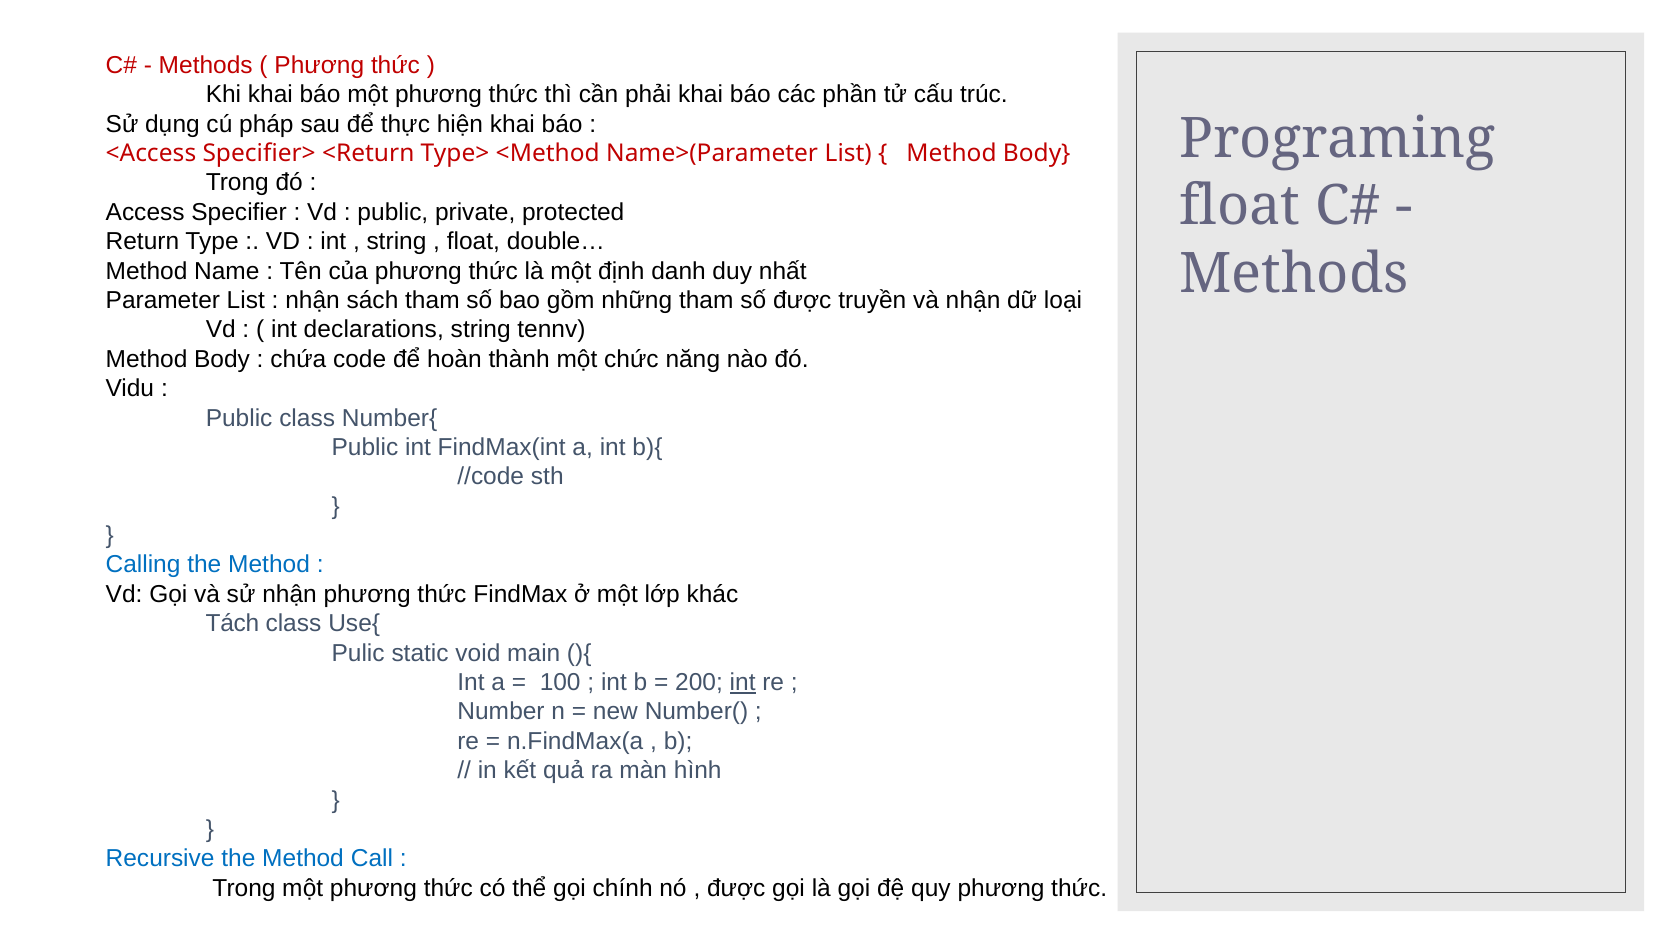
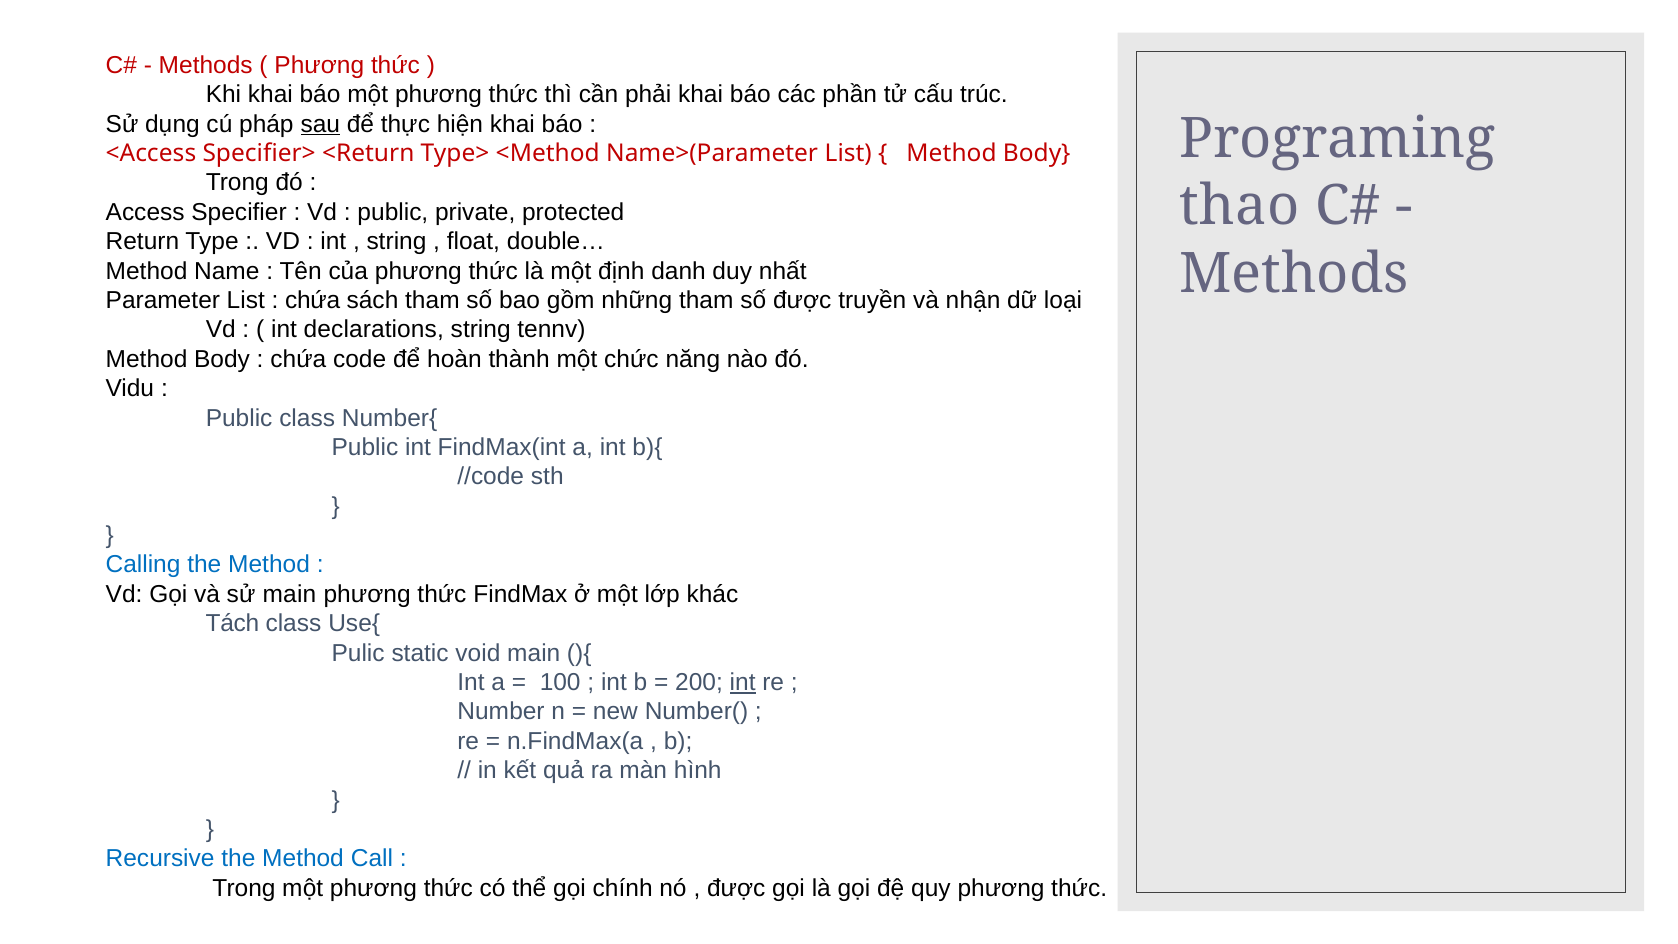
sau underline: none -> present
float at (1240, 206): float -> thao
nhận at (313, 300): nhận -> chứa
sử nhận: nhận -> main
